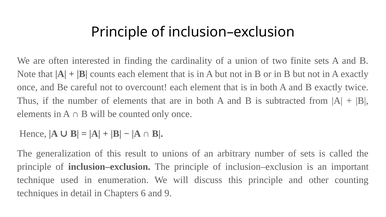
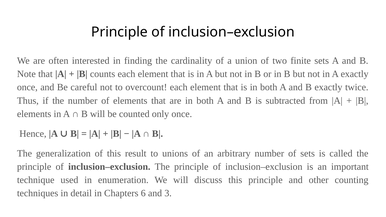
9: 9 -> 3
